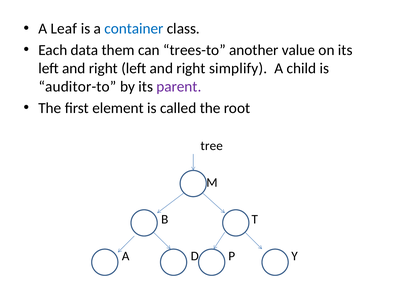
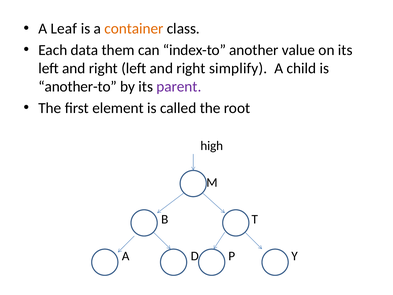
container colour: blue -> orange
trees-to: trees-to -> index-to
auditor-to: auditor-to -> another-to
tree: tree -> high
